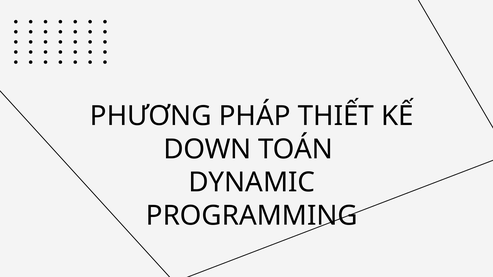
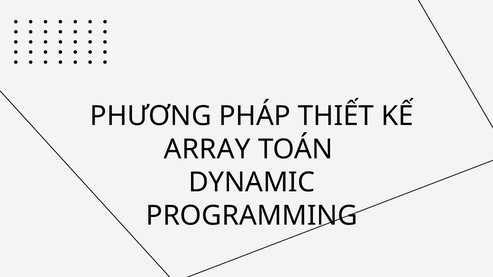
DOWN: DOWN -> ARRAY
